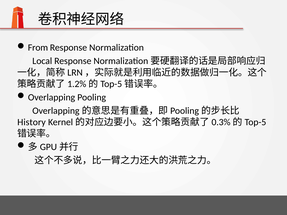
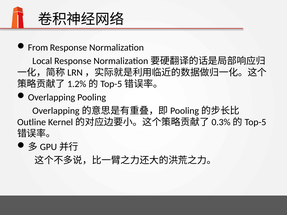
History: History -> Outline
